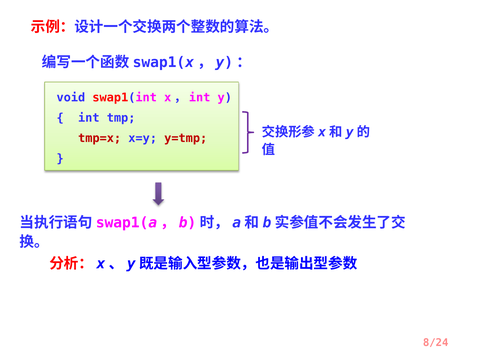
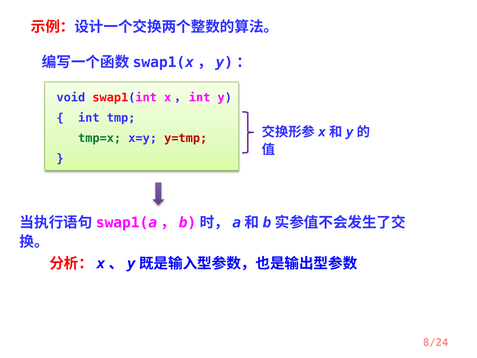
tmp=x colour: red -> green
